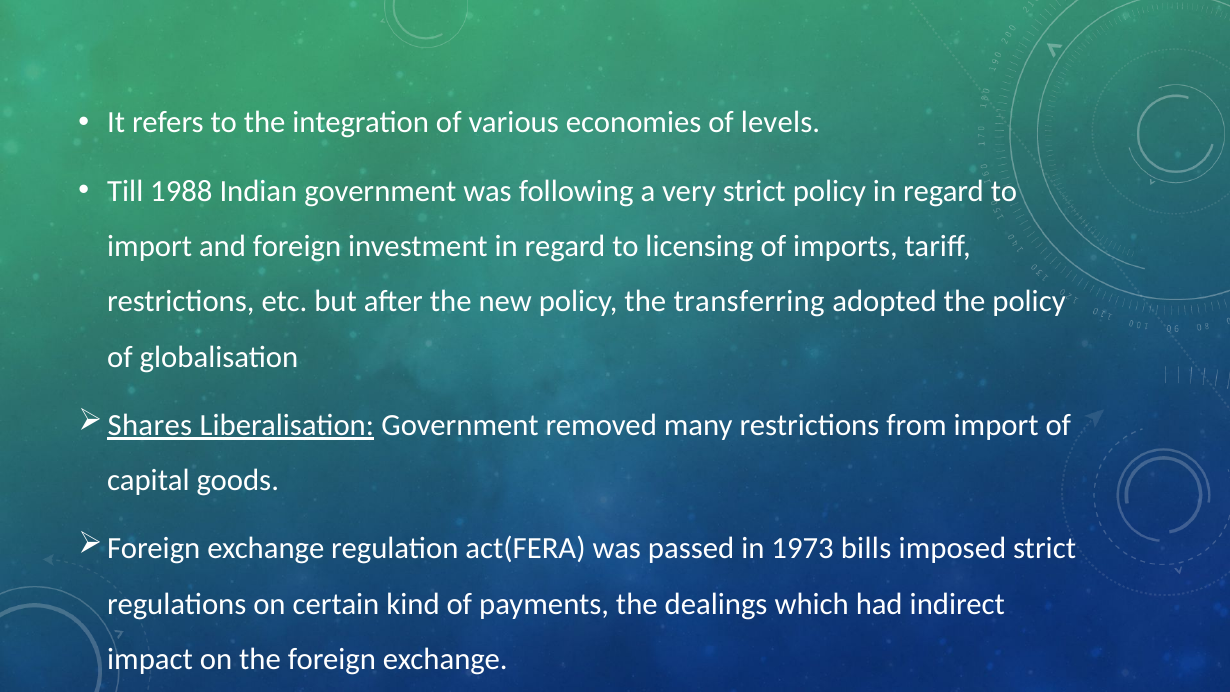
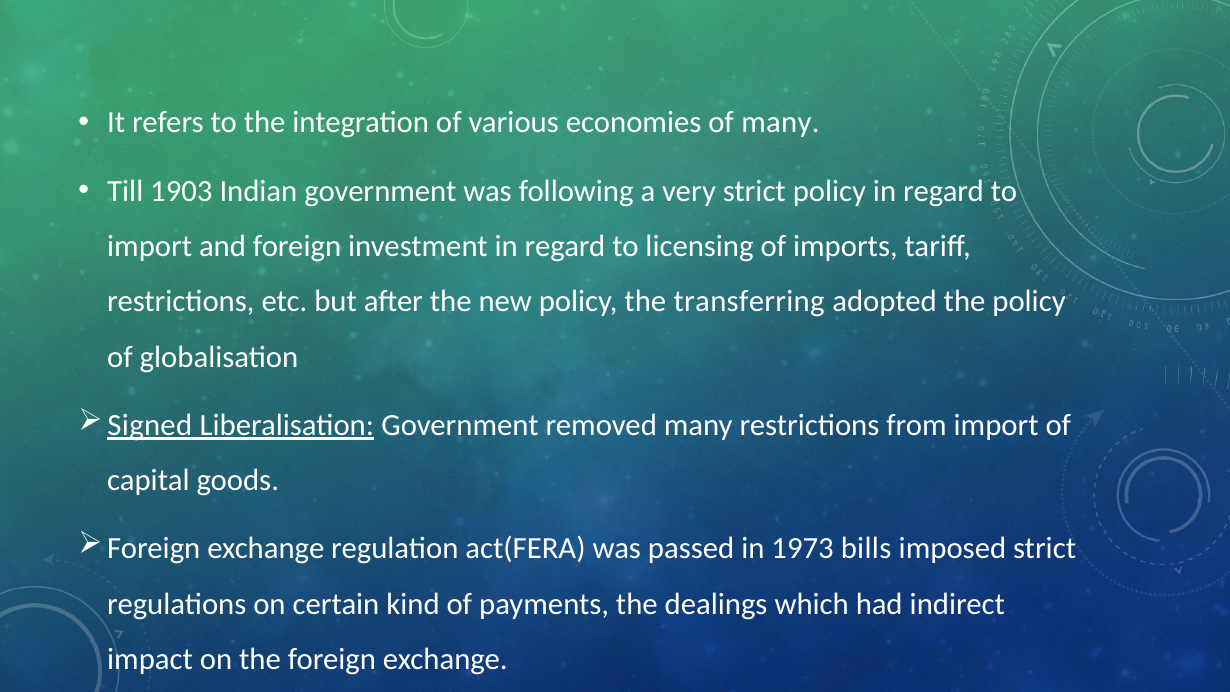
of levels: levels -> many
1988: 1988 -> 1903
Shares: Shares -> Signed
